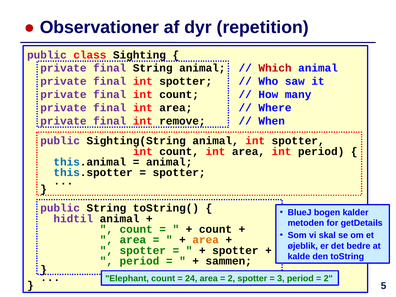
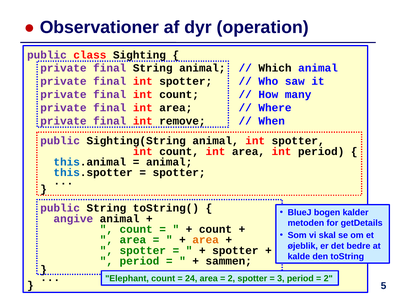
repetition: repetition -> operation
Which colour: red -> black
hidtil: hidtil -> angive
